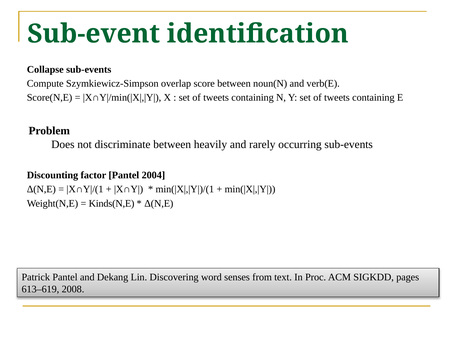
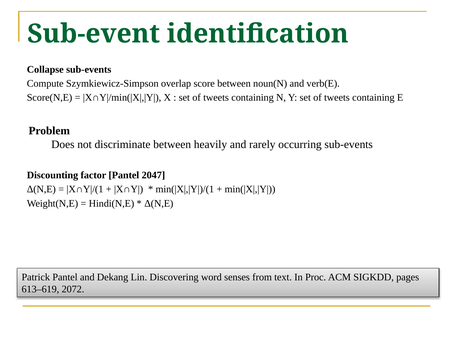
2004: 2004 -> 2047
Kinds(N,E: Kinds(N,E -> Hindi(N,E
2008: 2008 -> 2072
